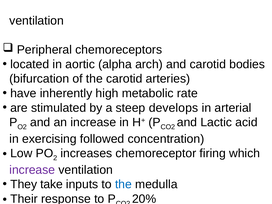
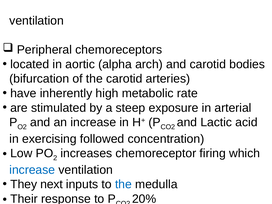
develops: develops -> exposure
increase at (32, 170) colour: purple -> blue
take: take -> next
